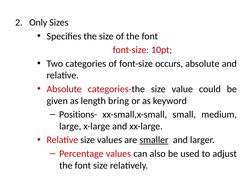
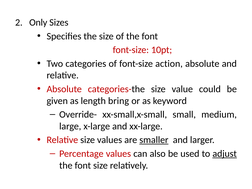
occurs: occurs -> action
Positions-: Positions- -> Override-
adjust underline: none -> present
